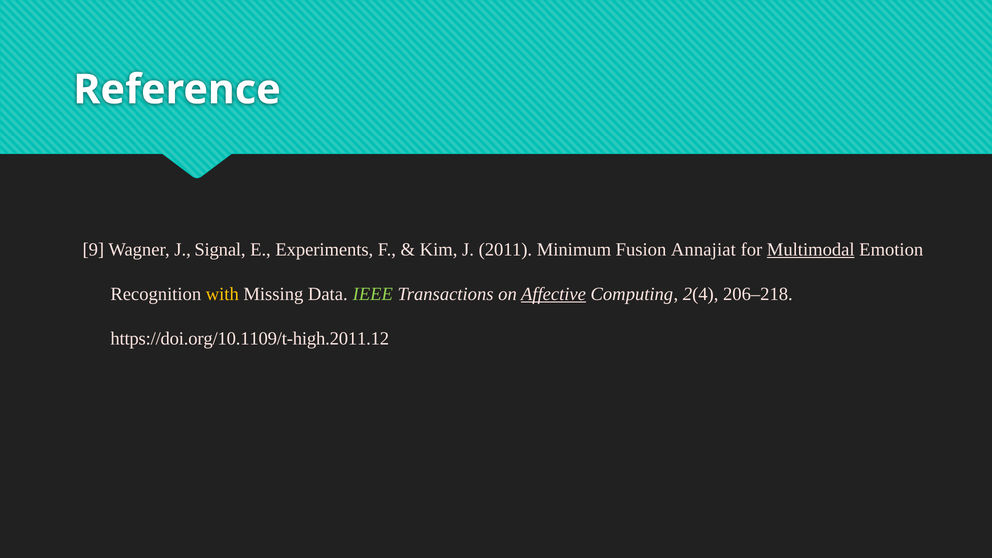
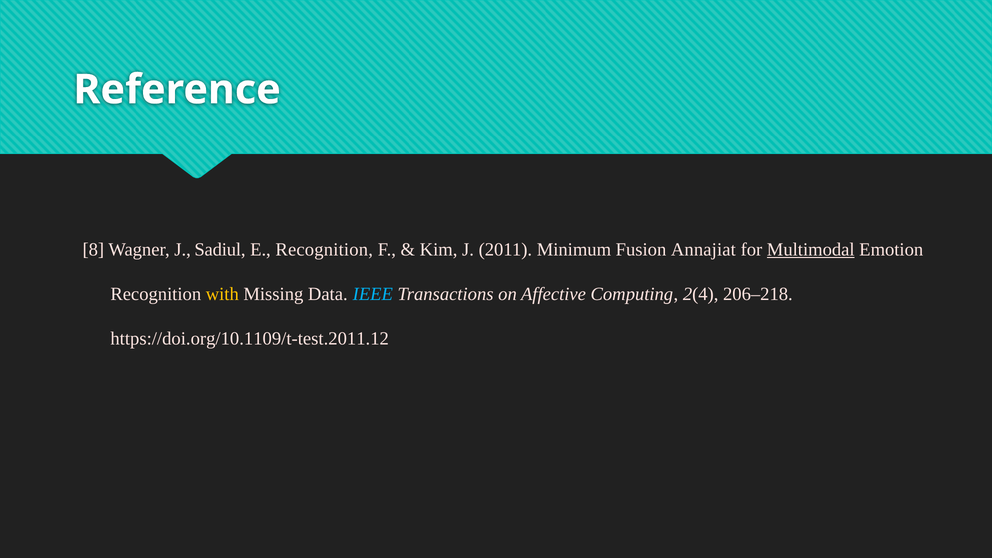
9: 9 -> 8
Signal: Signal -> Sadiul
E Experiments: Experiments -> Recognition
IEEE colour: light green -> light blue
Affective underline: present -> none
https://doi.org/10.1109/t-high.2011.12: https://doi.org/10.1109/t-high.2011.12 -> https://doi.org/10.1109/t-test.2011.12
